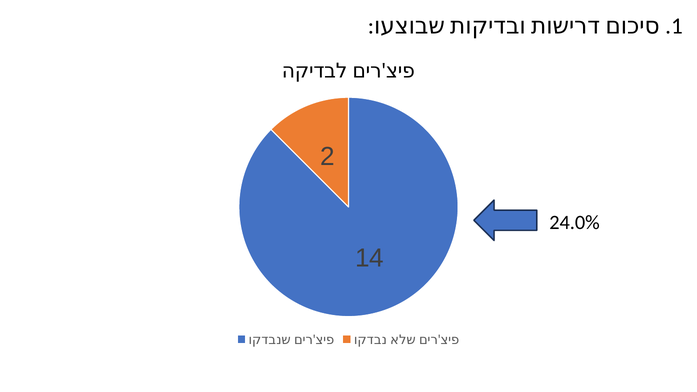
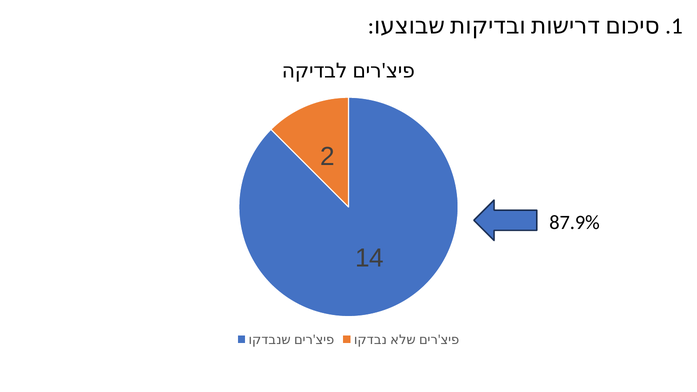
24.0%: 24.0% -> 87.9%
